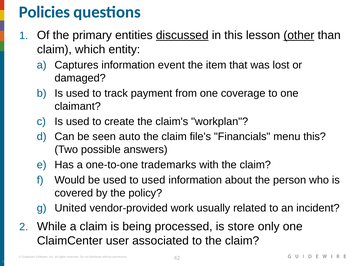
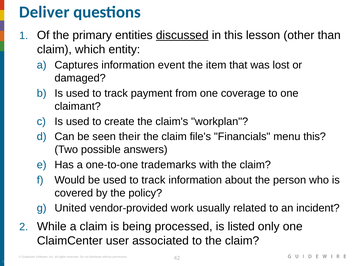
Policies: Policies -> Deliver
other underline: present -> none
auto: auto -> their
be used to used: used -> track
store: store -> listed
